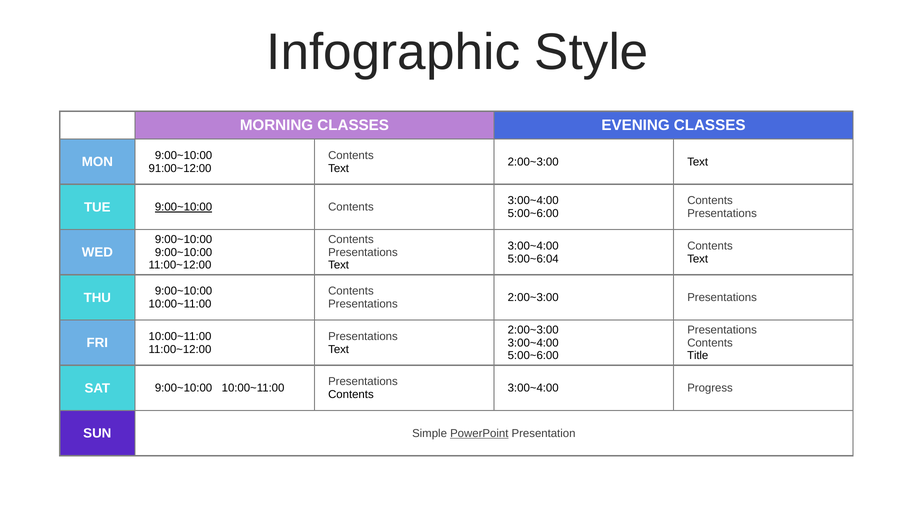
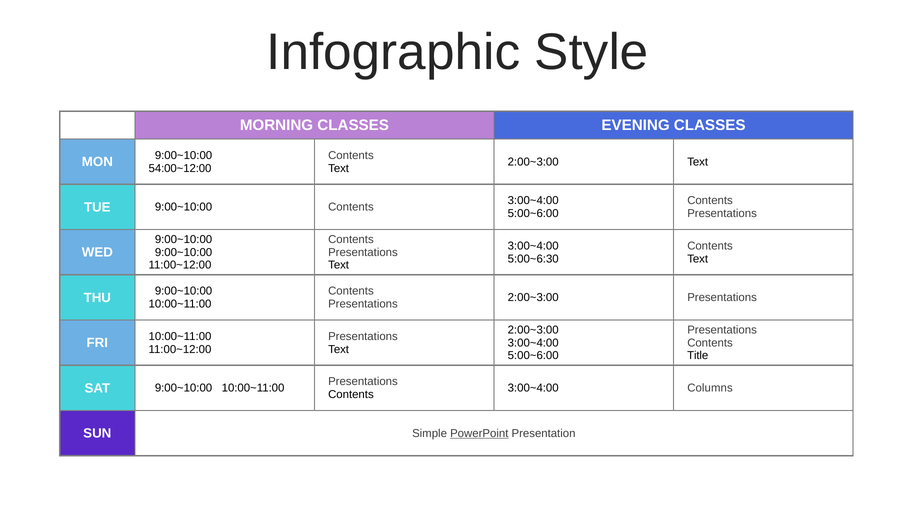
91:00~12:00: 91:00~12:00 -> 54:00~12:00
9:00~10:00 at (184, 207) underline: present -> none
5:00~6:04: 5:00~6:04 -> 5:00~6:30
Progress: Progress -> Columns
